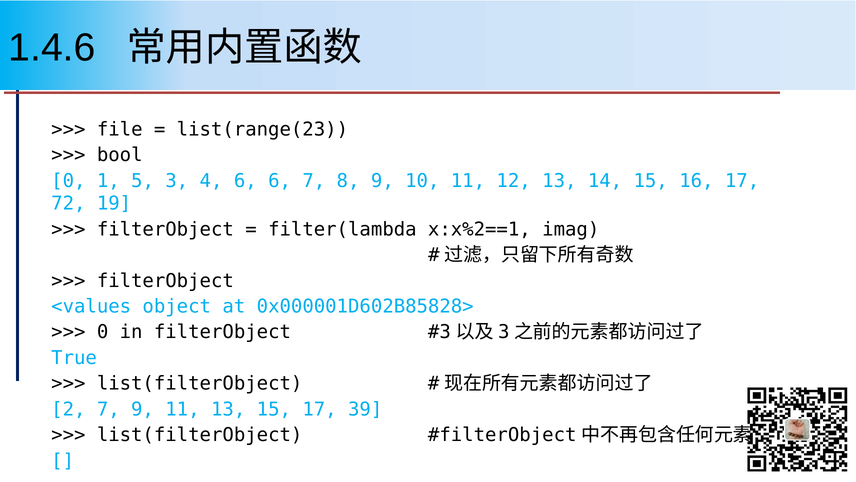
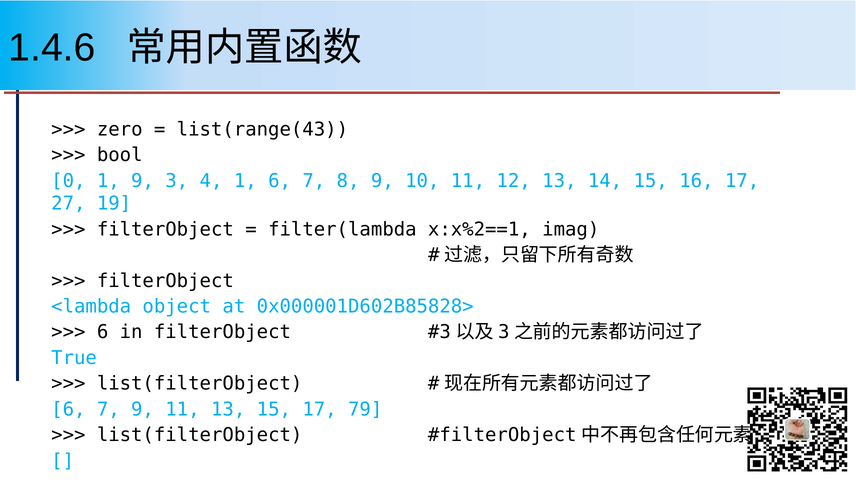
file: file -> zero
list(range(23: list(range(23 -> list(range(43
1 5: 5 -> 9
4 6: 6 -> 1
72: 72 -> 27
<values: <values -> <lambda
0 at (103, 332): 0 -> 6
2 at (68, 409): 2 -> 6
39: 39 -> 79
